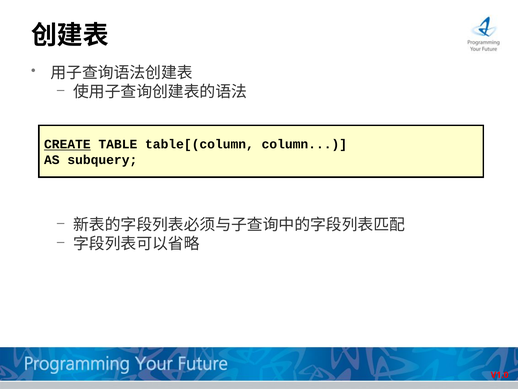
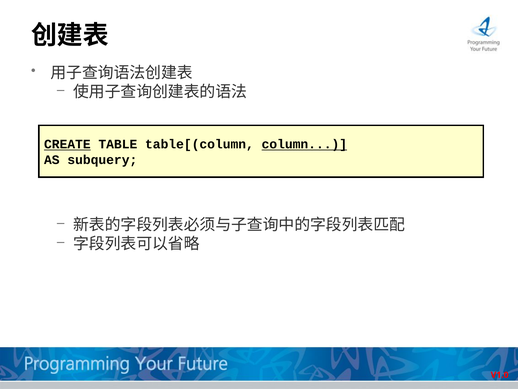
column underline: none -> present
